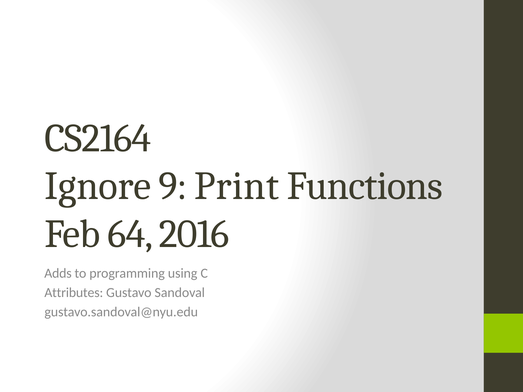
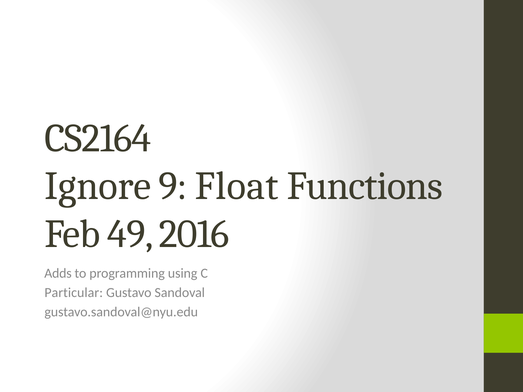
Print: Print -> Float
64: 64 -> 49
Attributes: Attributes -> Particular
